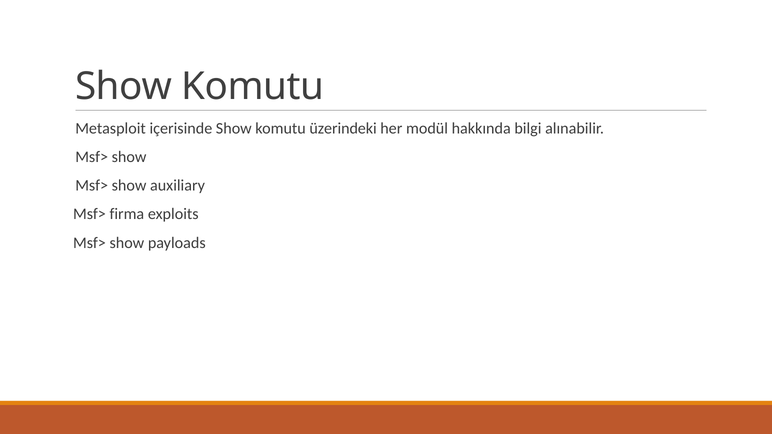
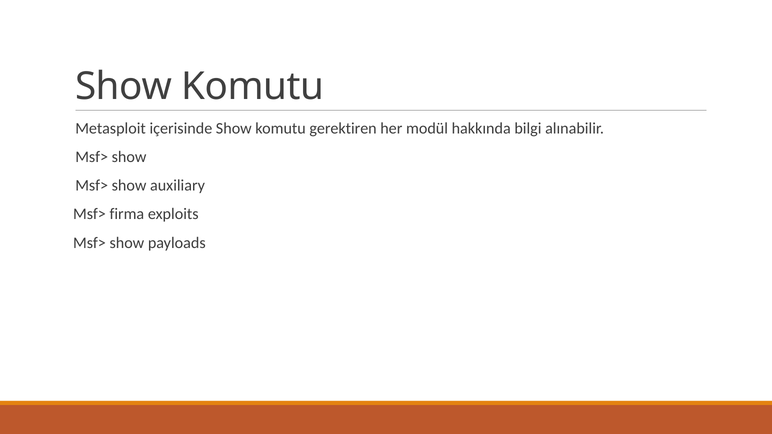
üzerindeki: üzerindeki -> gerektiren
